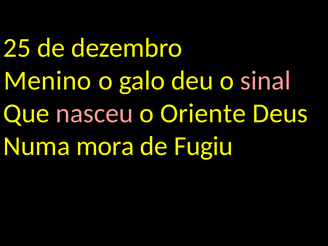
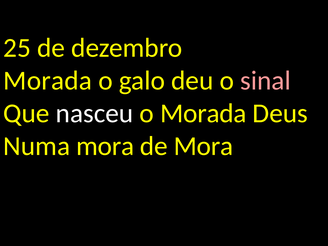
Menino at (48, 81): Menino -> Morada
nasceu colour: pink -> white
o Oriente: Oriente -> Morada
de Fugiu: Fugiu -> Mora
